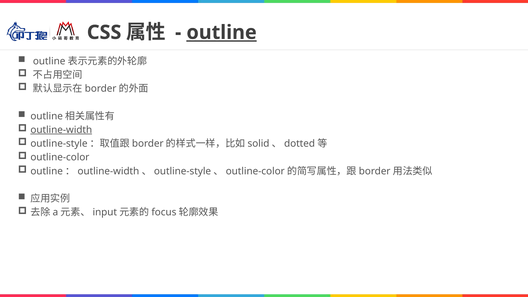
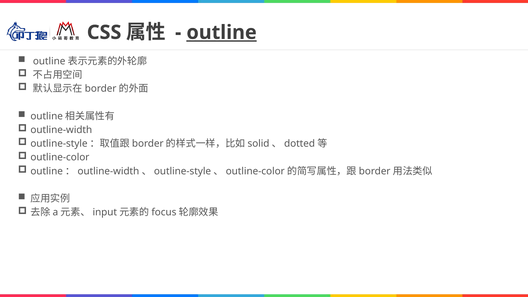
outline-width underline: present -> none
